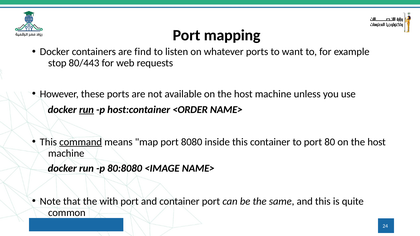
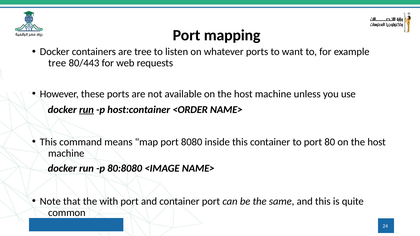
are find: find -> tree
stop at (57, 63): stop -> tree
command underline: present -> none
